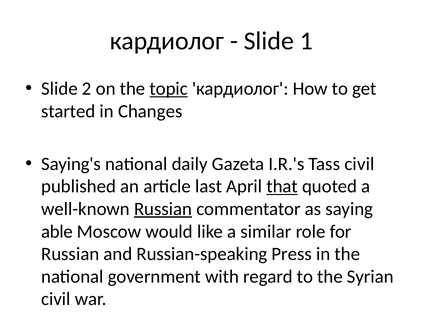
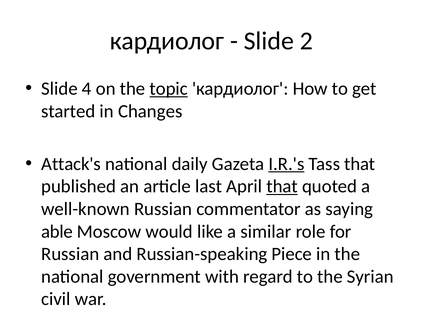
1: 1 -> 2
2: 2 -> 4
Saying's: Saying's -> Attack's
I.R.'s at (286, 164) underline: none -> present
Tass civil: civil -> that
Russian at (163, 209) underline: present -> none
Press: Press -> Piece
